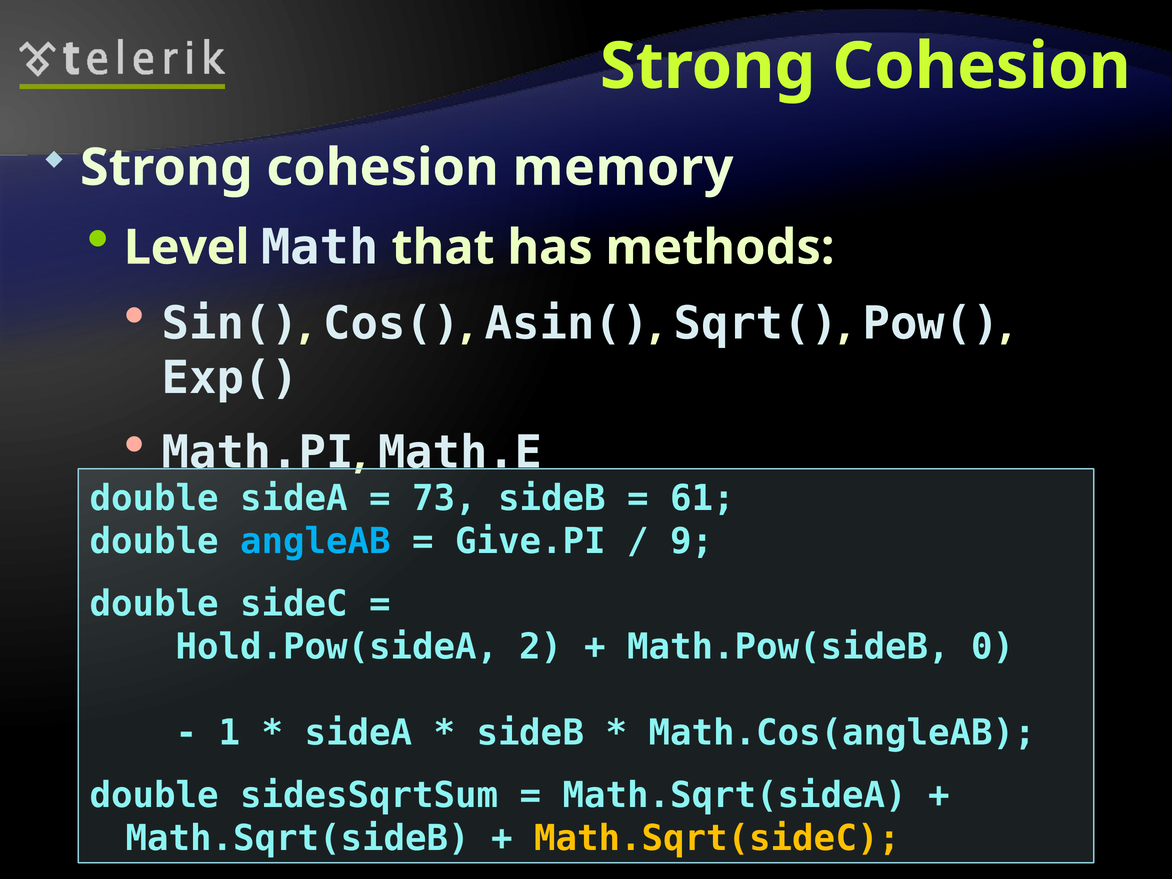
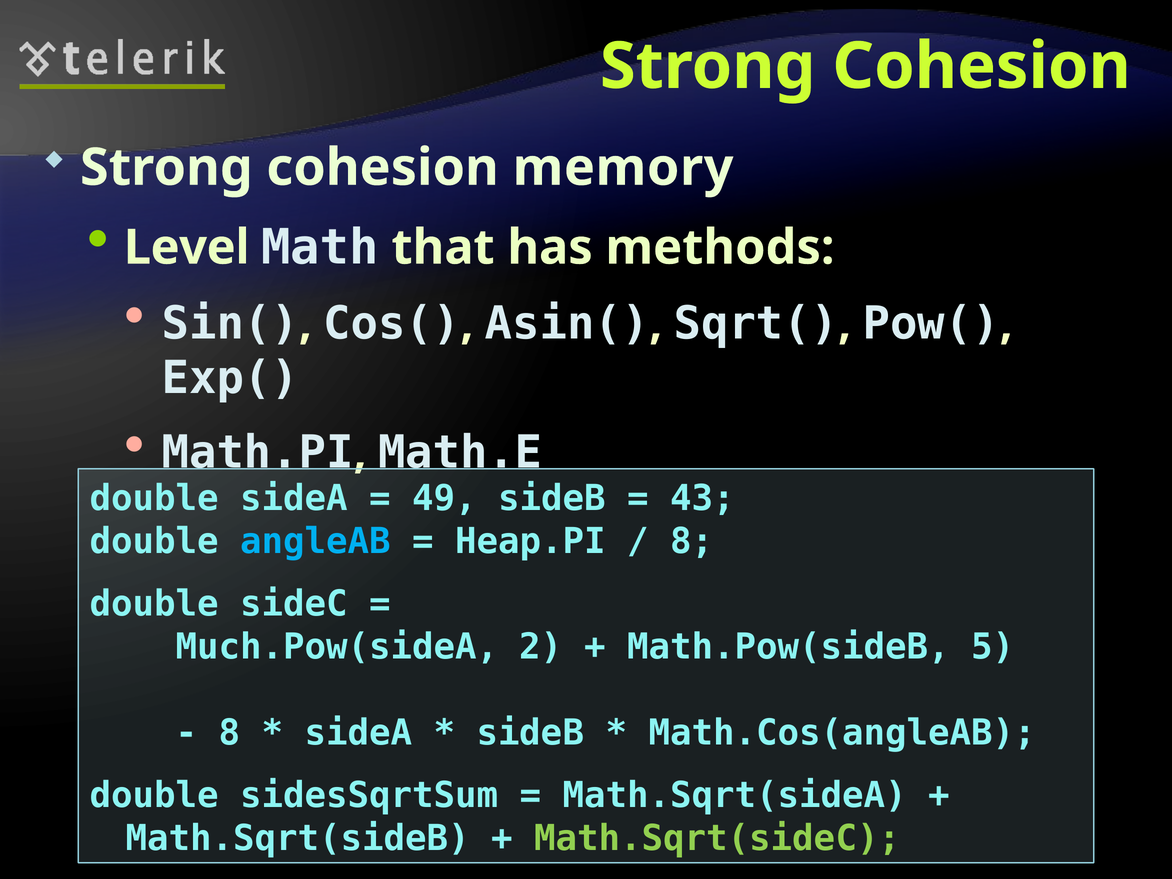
73: 73 -> 49
61: 61 -> 43
Give.PI: Give.PI -> Heap.PI
9 at (692, 541): 9 -> 8
Hold.Pow(sideA: Hold.Pow(sideA -> Much.Pow(sideA
0: 0 -> 5
1 at (229, 733): 1 -> 8
Math.Sqrt(sideC colour: yellow -> light green
